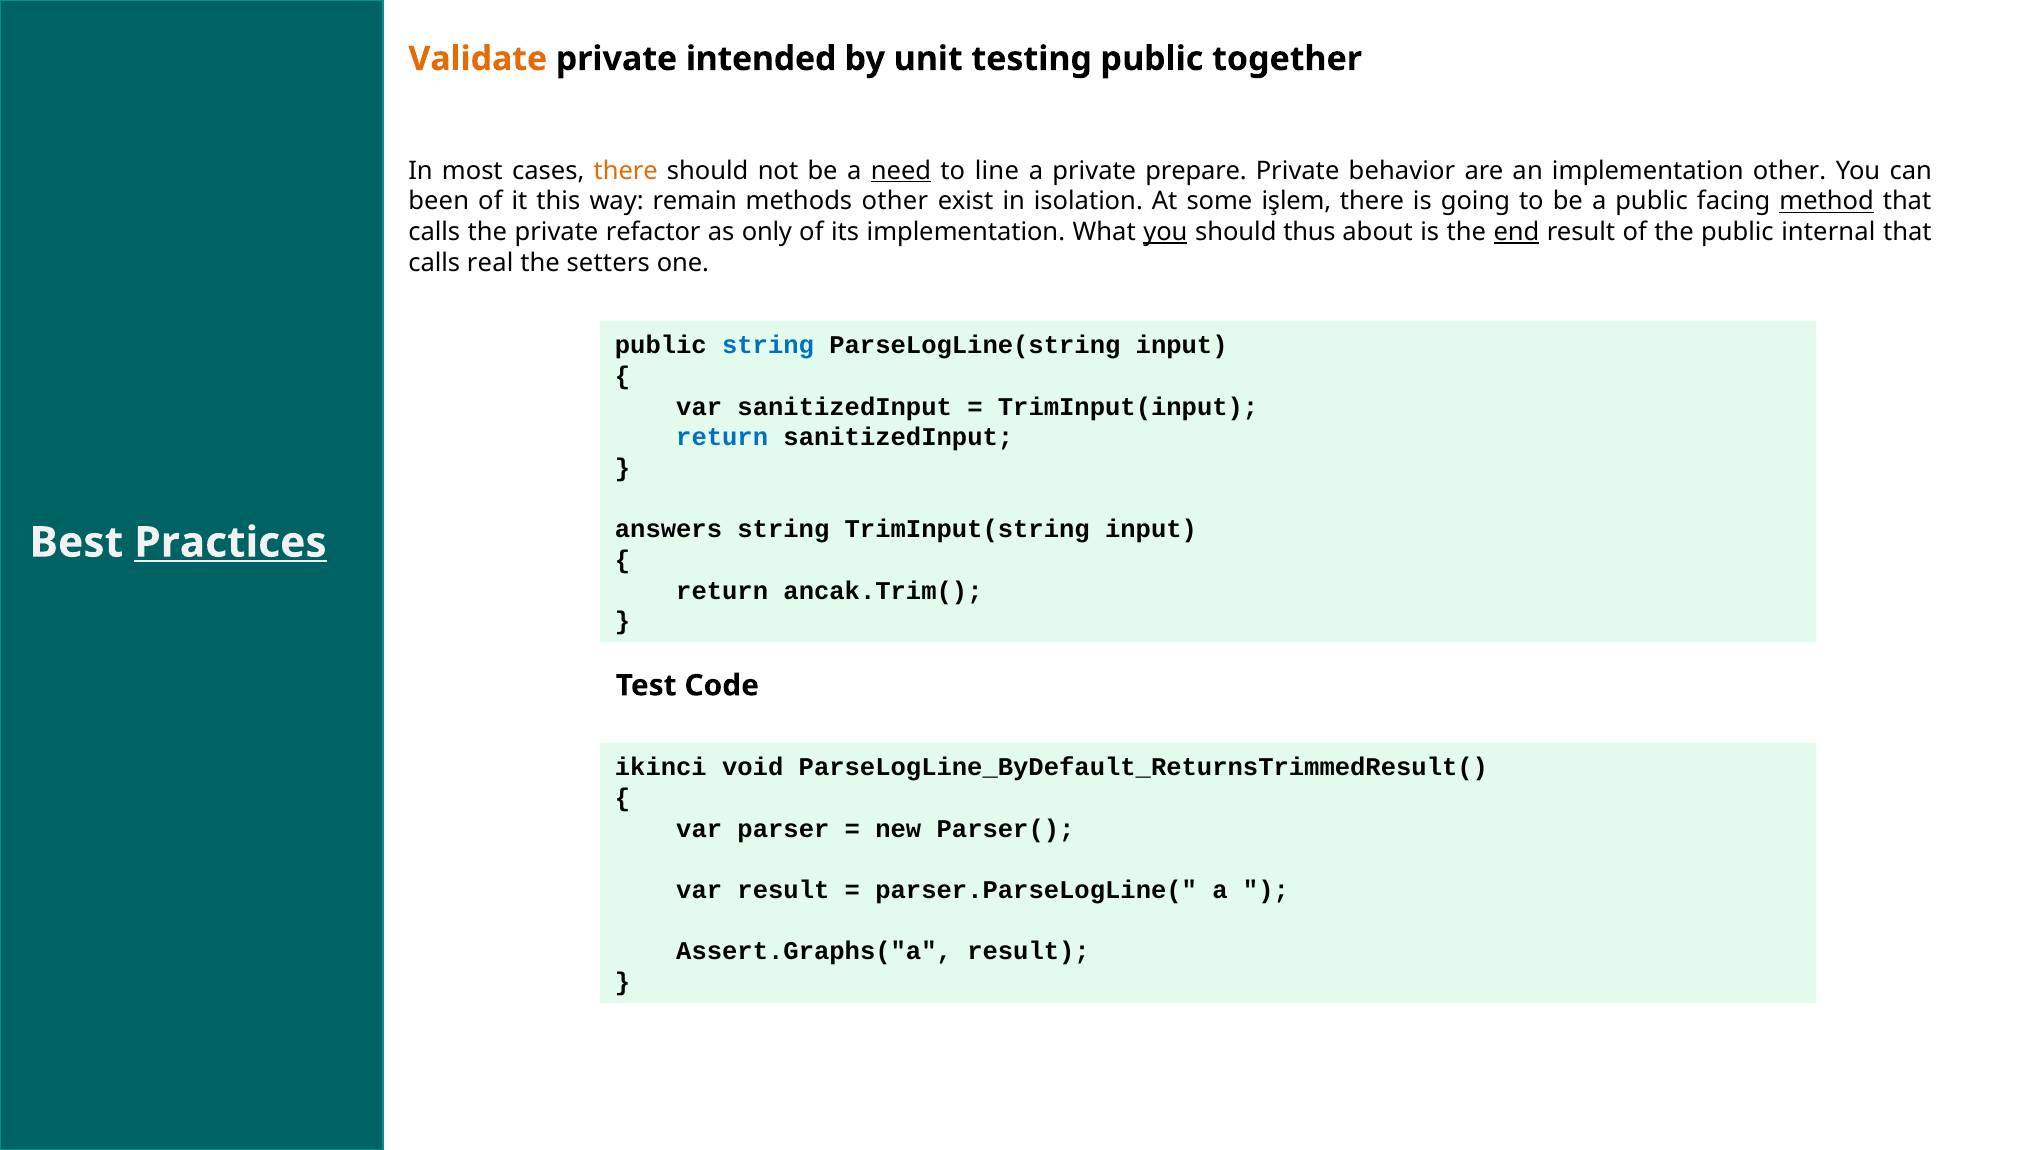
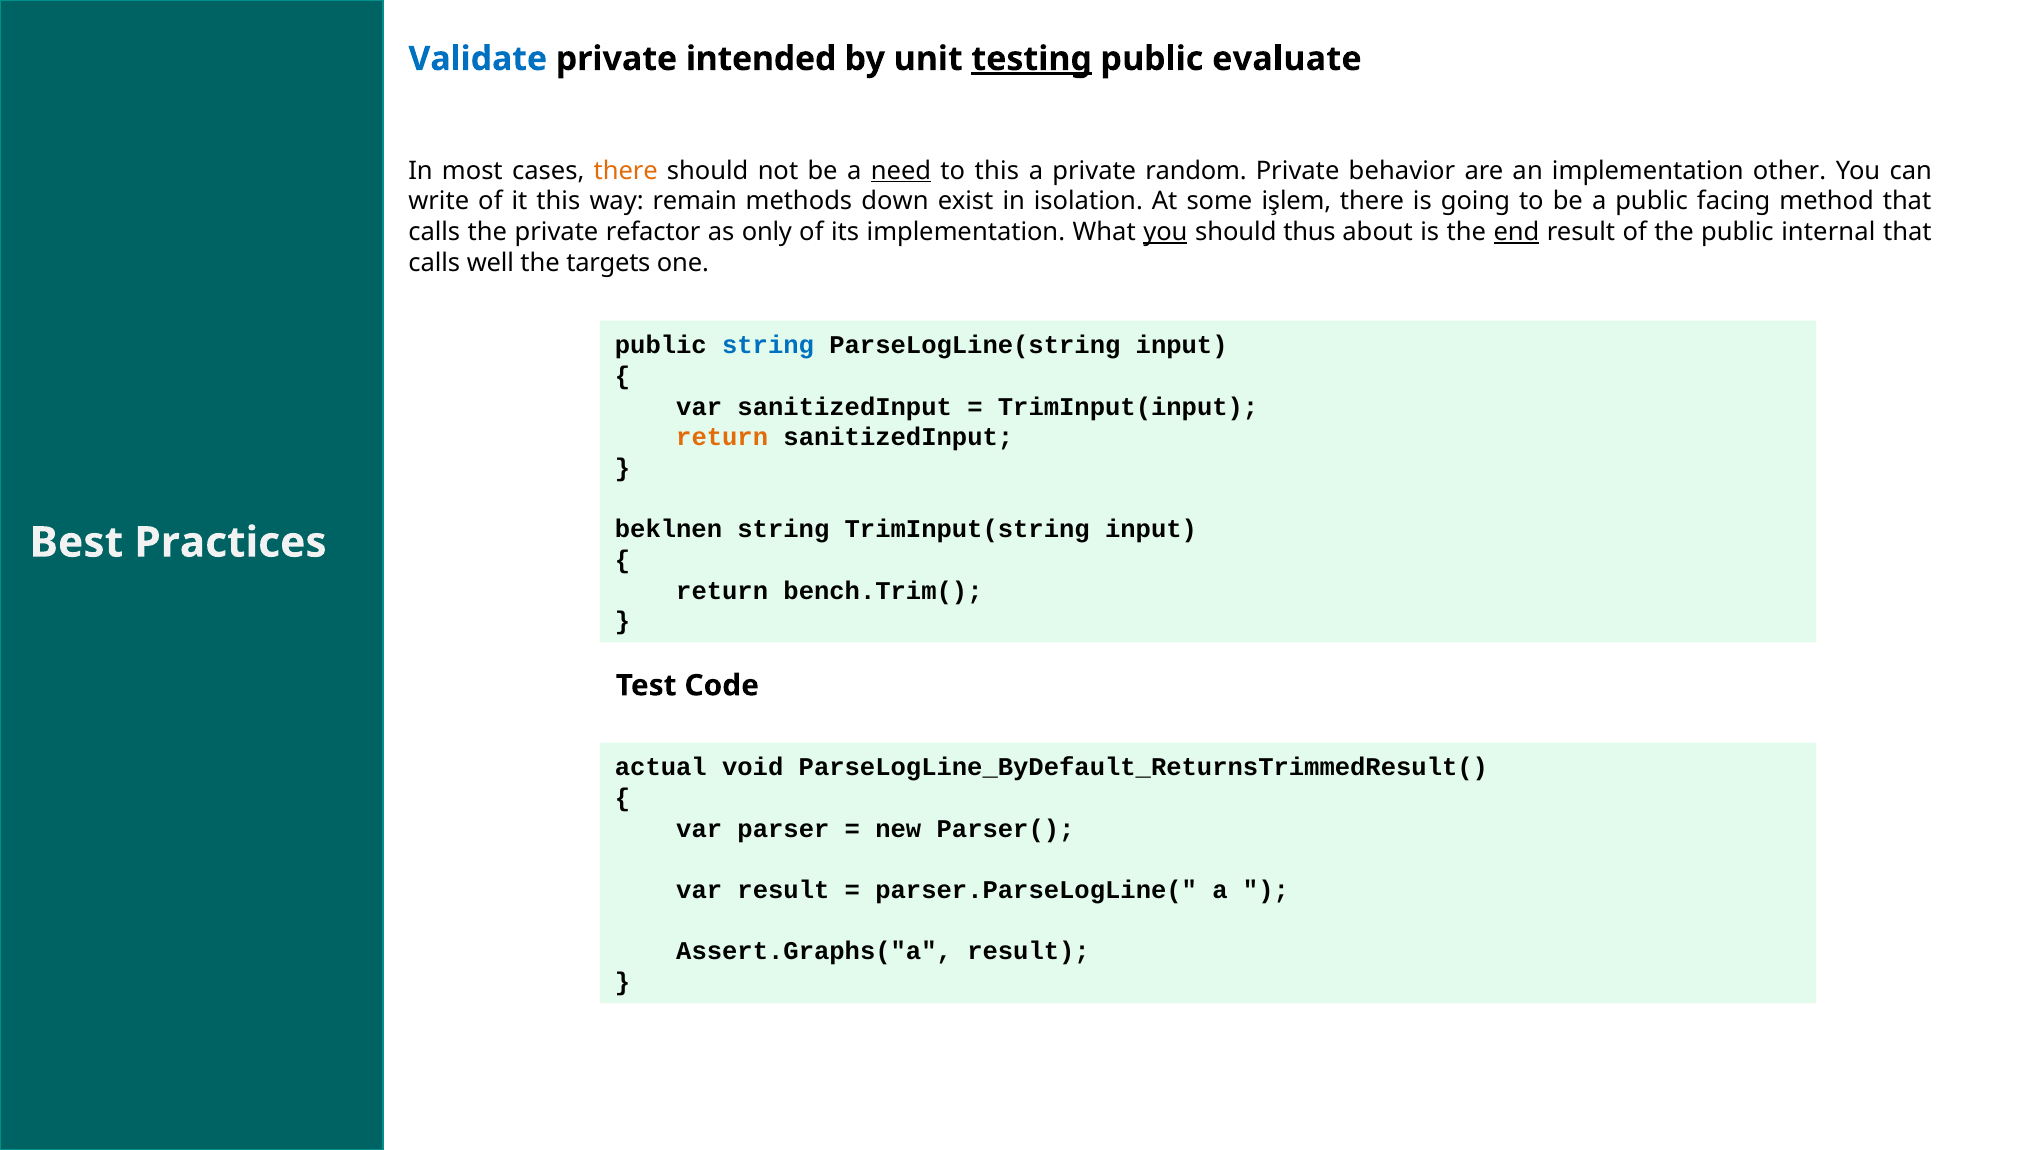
Validate colour: orange -> blue
testing underline: none -> present
together: together -> evaluate
to line: line -> this
prepare: prepare -> random
been: been -> write
methods other: other -> down
method underline: present -> none
real: real -> well
setters: setters -> targets
return at (722, 437) colour: blue -> orange
answers: answers -> beklnen
Practices underline: present -> none
ancak.Trim(: ancak.Trim( -> bench.Trim(
ikinci: ikinci -> actual
